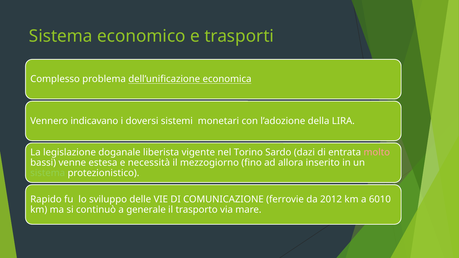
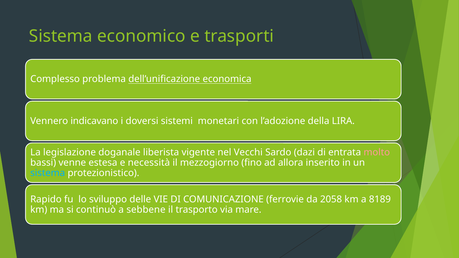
Torino: Torino -> Vecchi
sistema at (48, 173) colour: light green -> light blue
2012: 2012 -> 2058
6010: 6010 -> 8189
generale: generale -> sebbene
